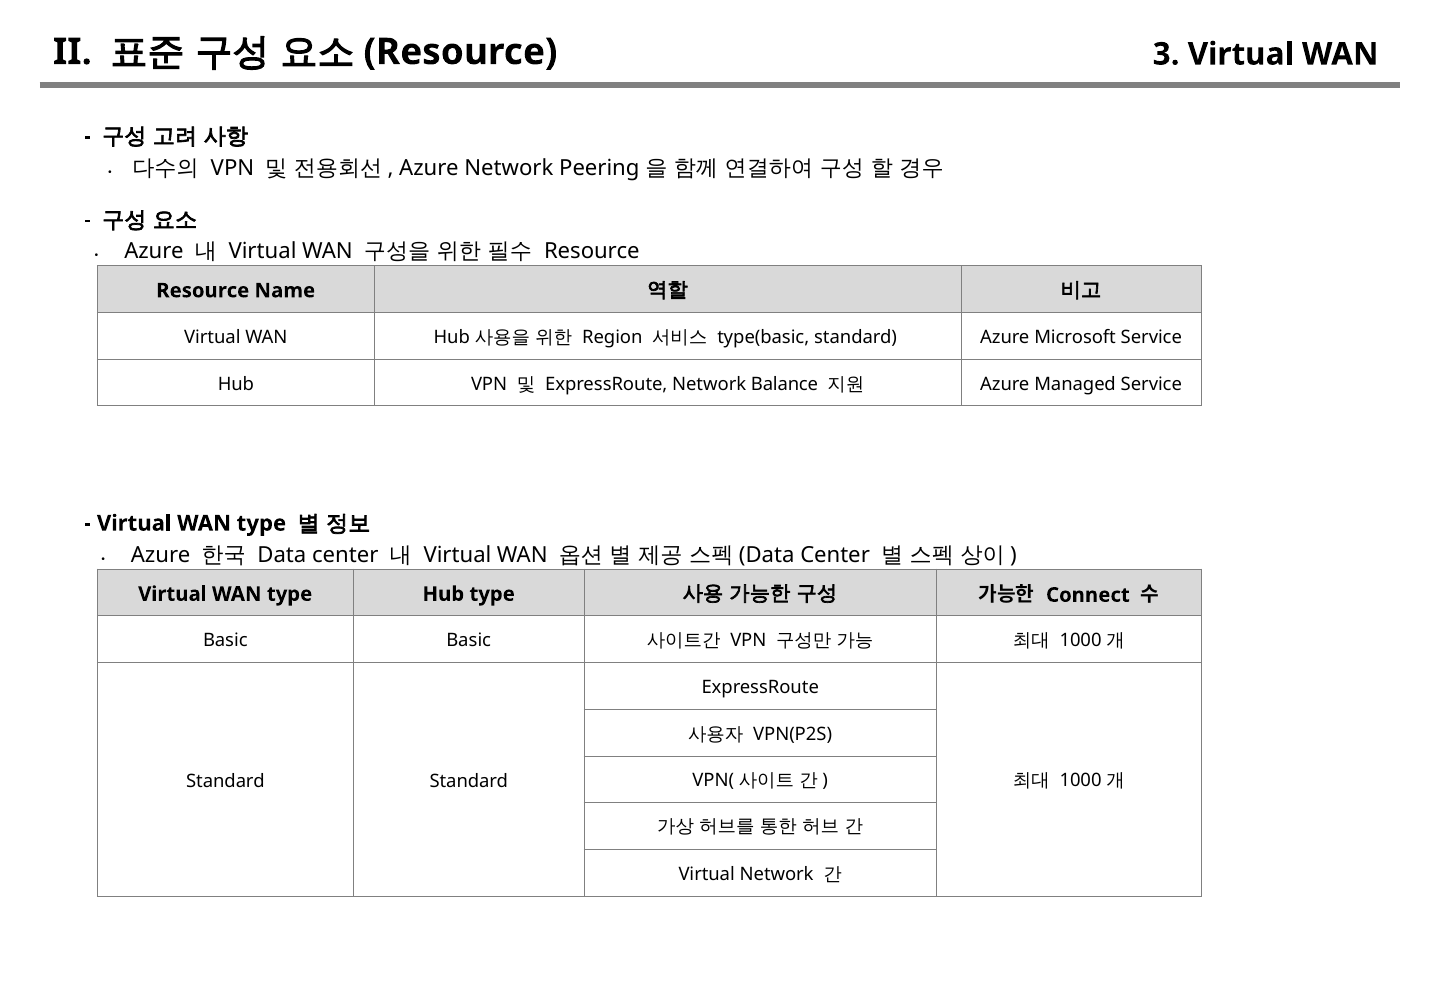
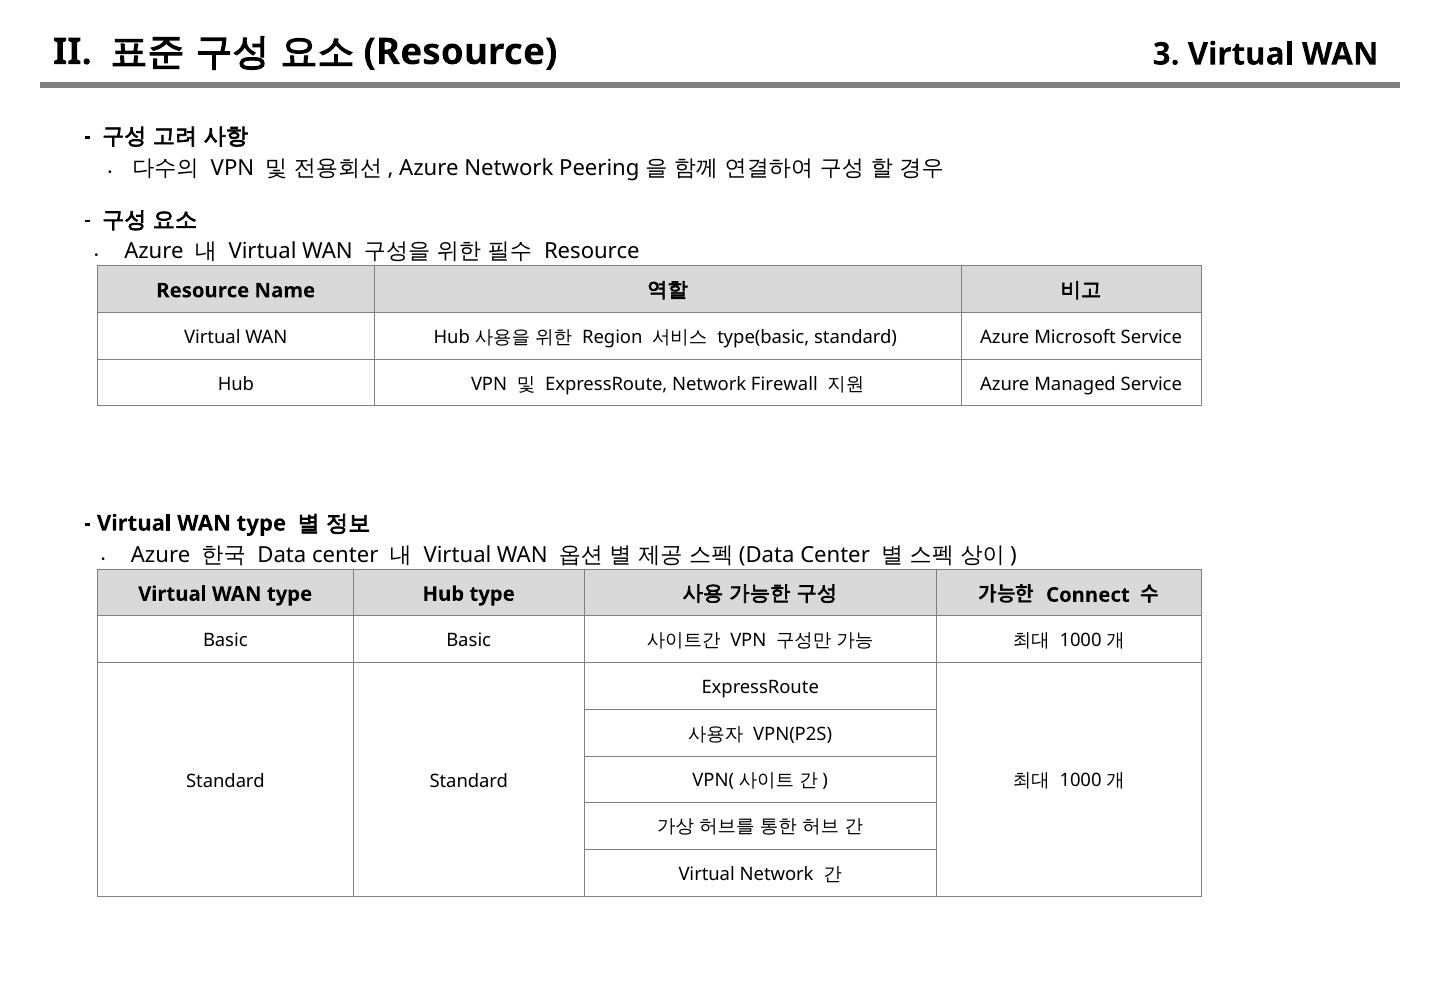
Balance: Balance -> Firewall
